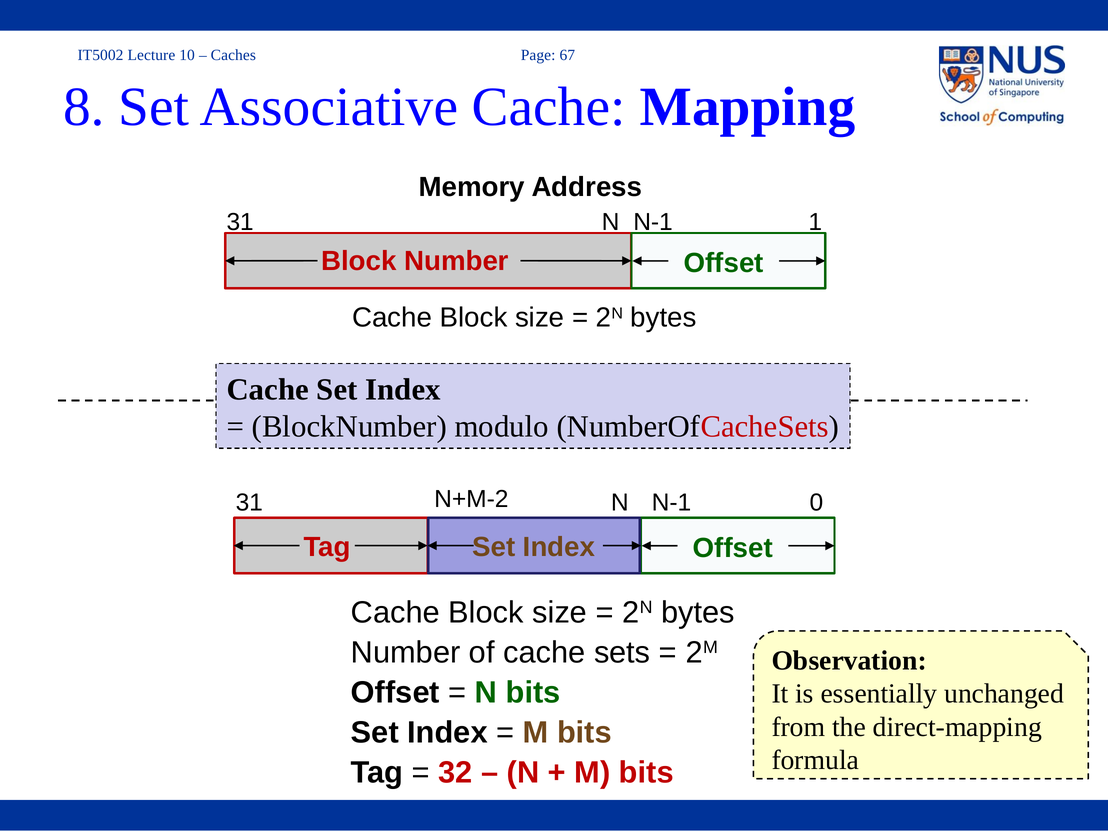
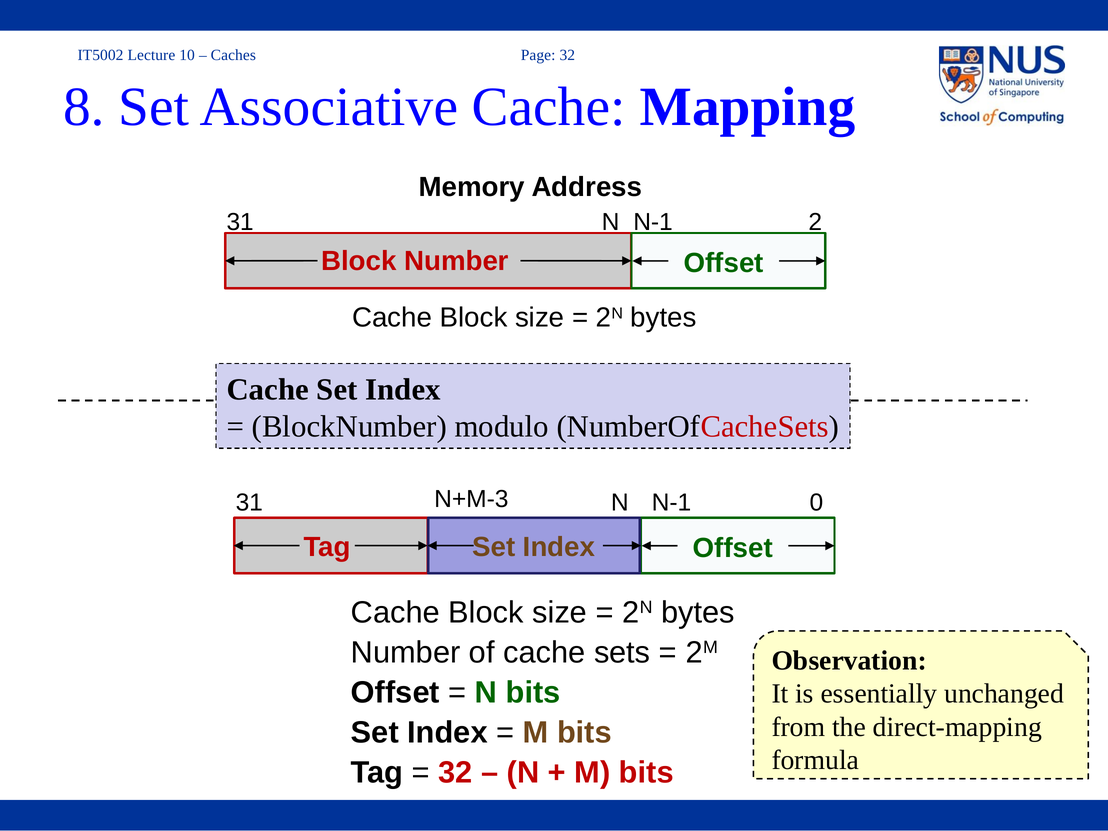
67 at (567, 55): 67 -> 32
1: 1 -> 2
N+M-2: N+M-2 -> N+M-3
